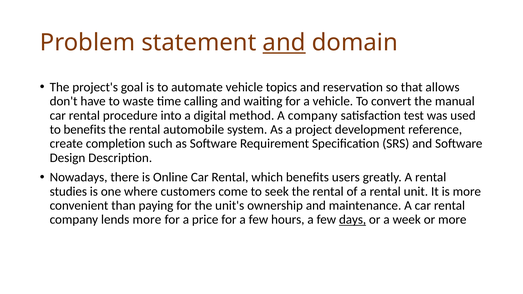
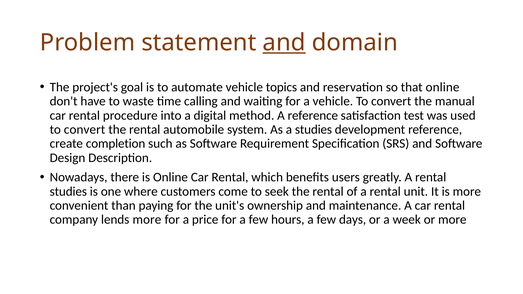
that allows: allows -> online
A company: company -> reference
benefits at (85, 130): benefits -> convert
a project: project -> studies
days underline: present -> none
